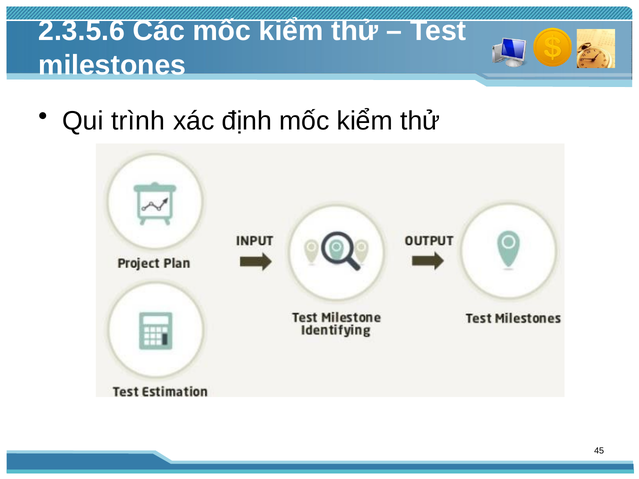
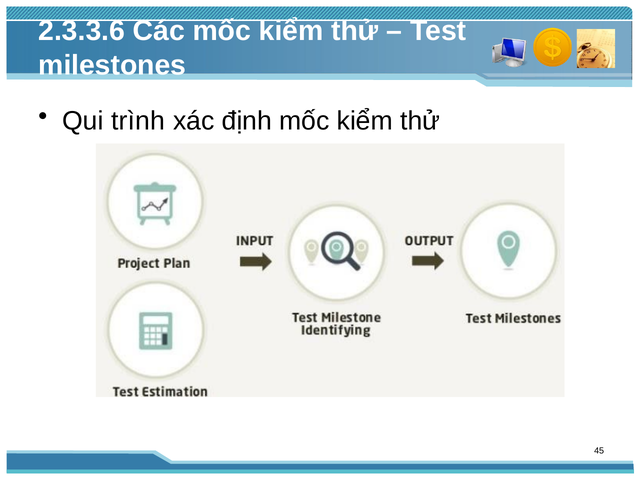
2.3.5.6: 2.3.5.6 -> 2.3.3.6
